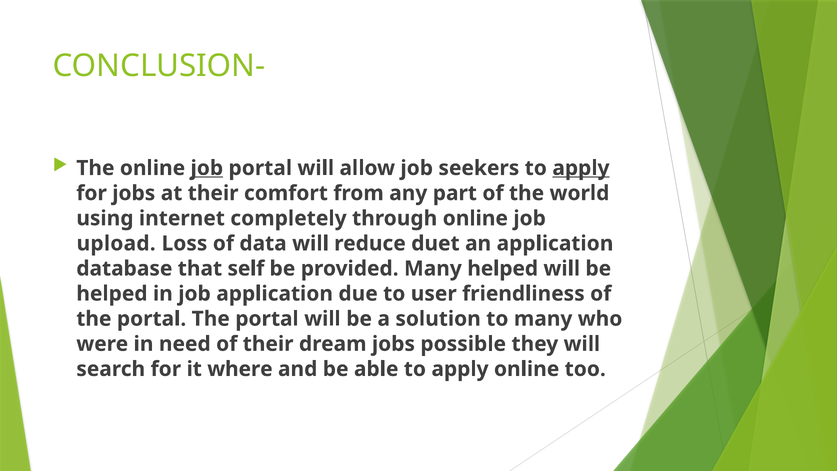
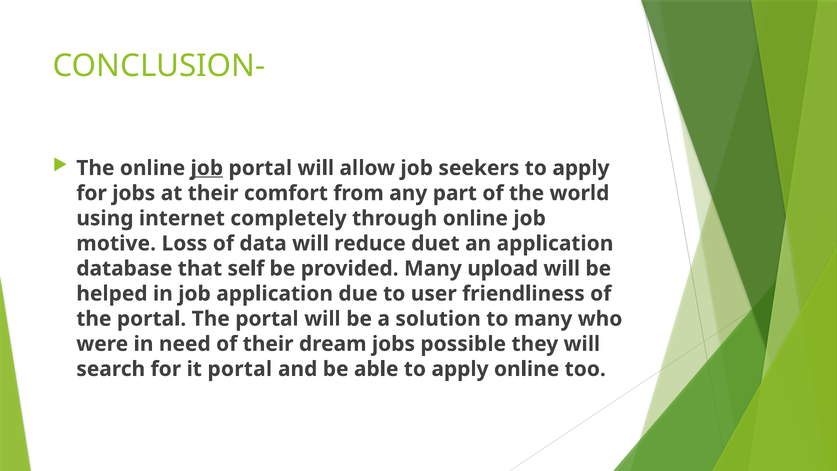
apply at (581, 168) underline: present -> none
upload: upload -> motive
Many helped: helped -> upload
it where: where -> portal
